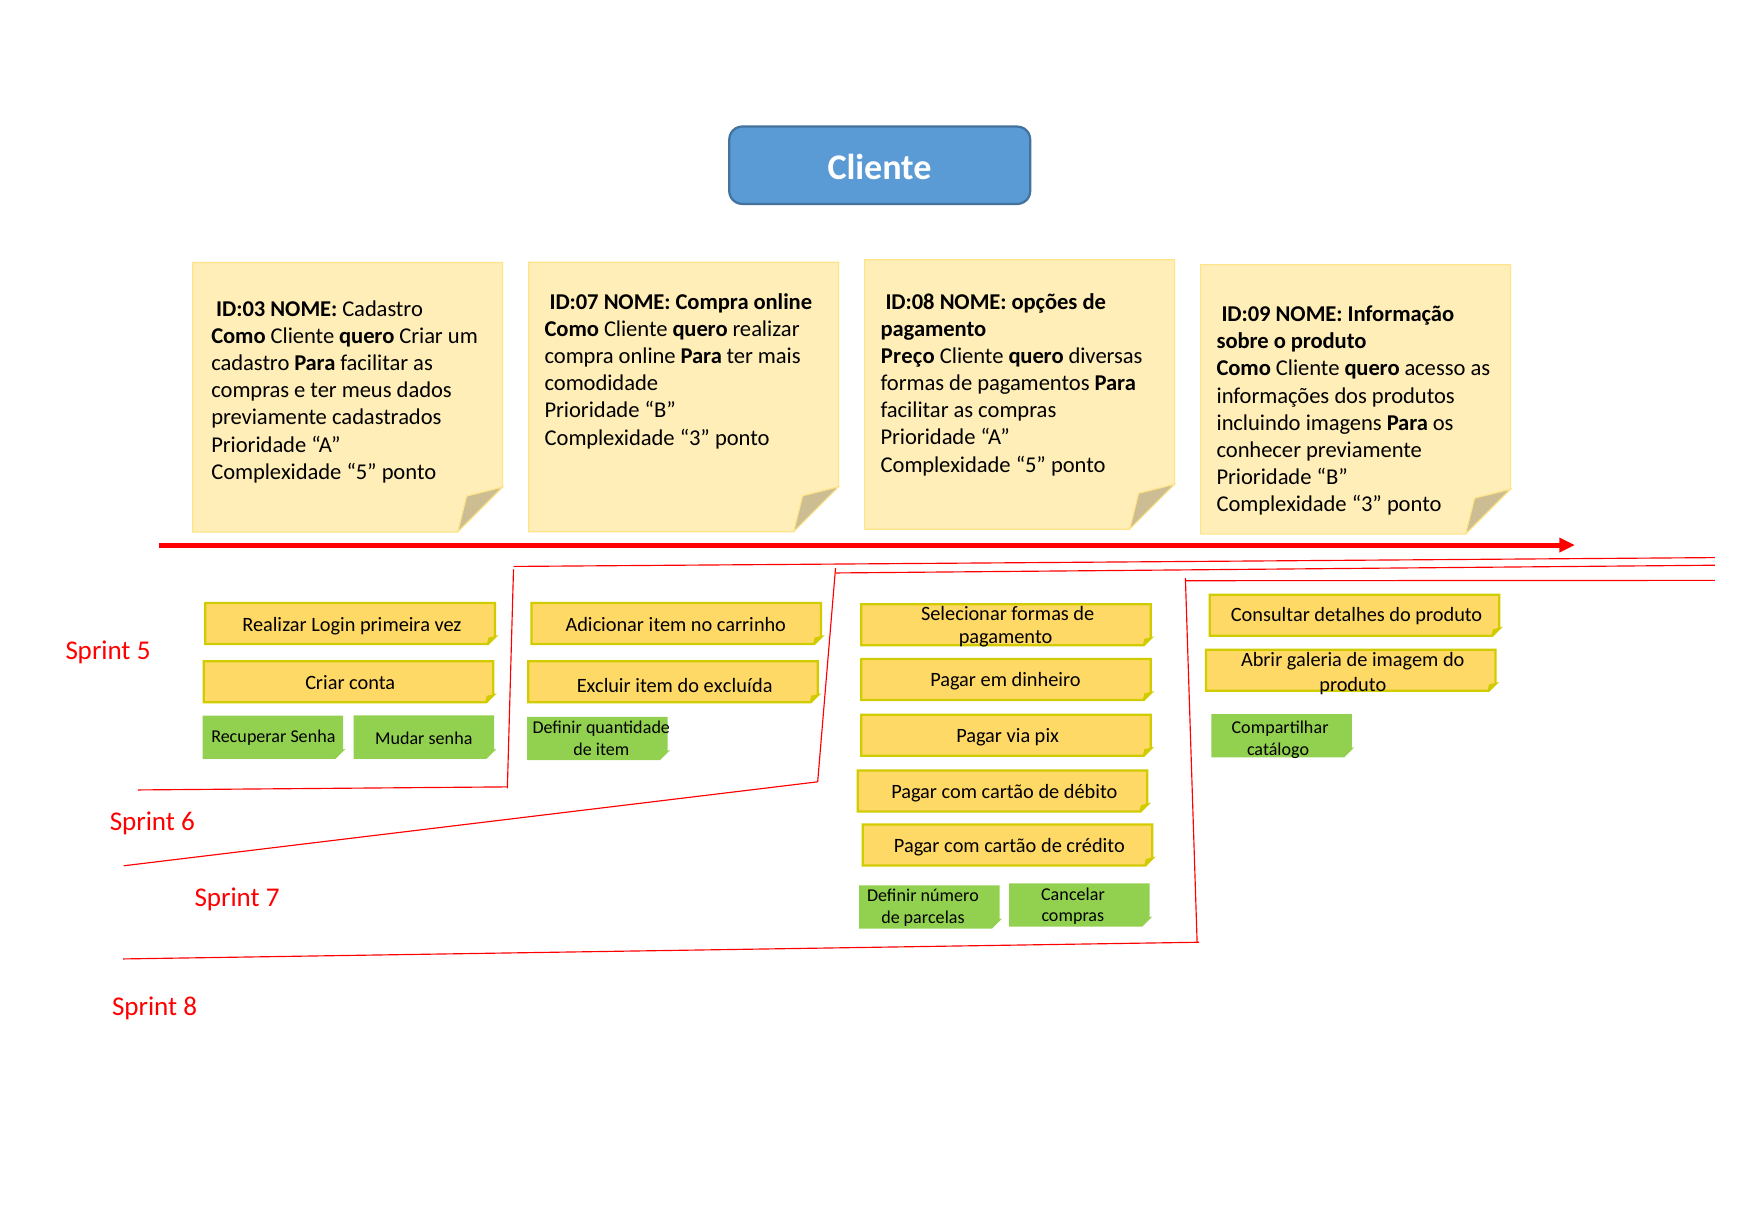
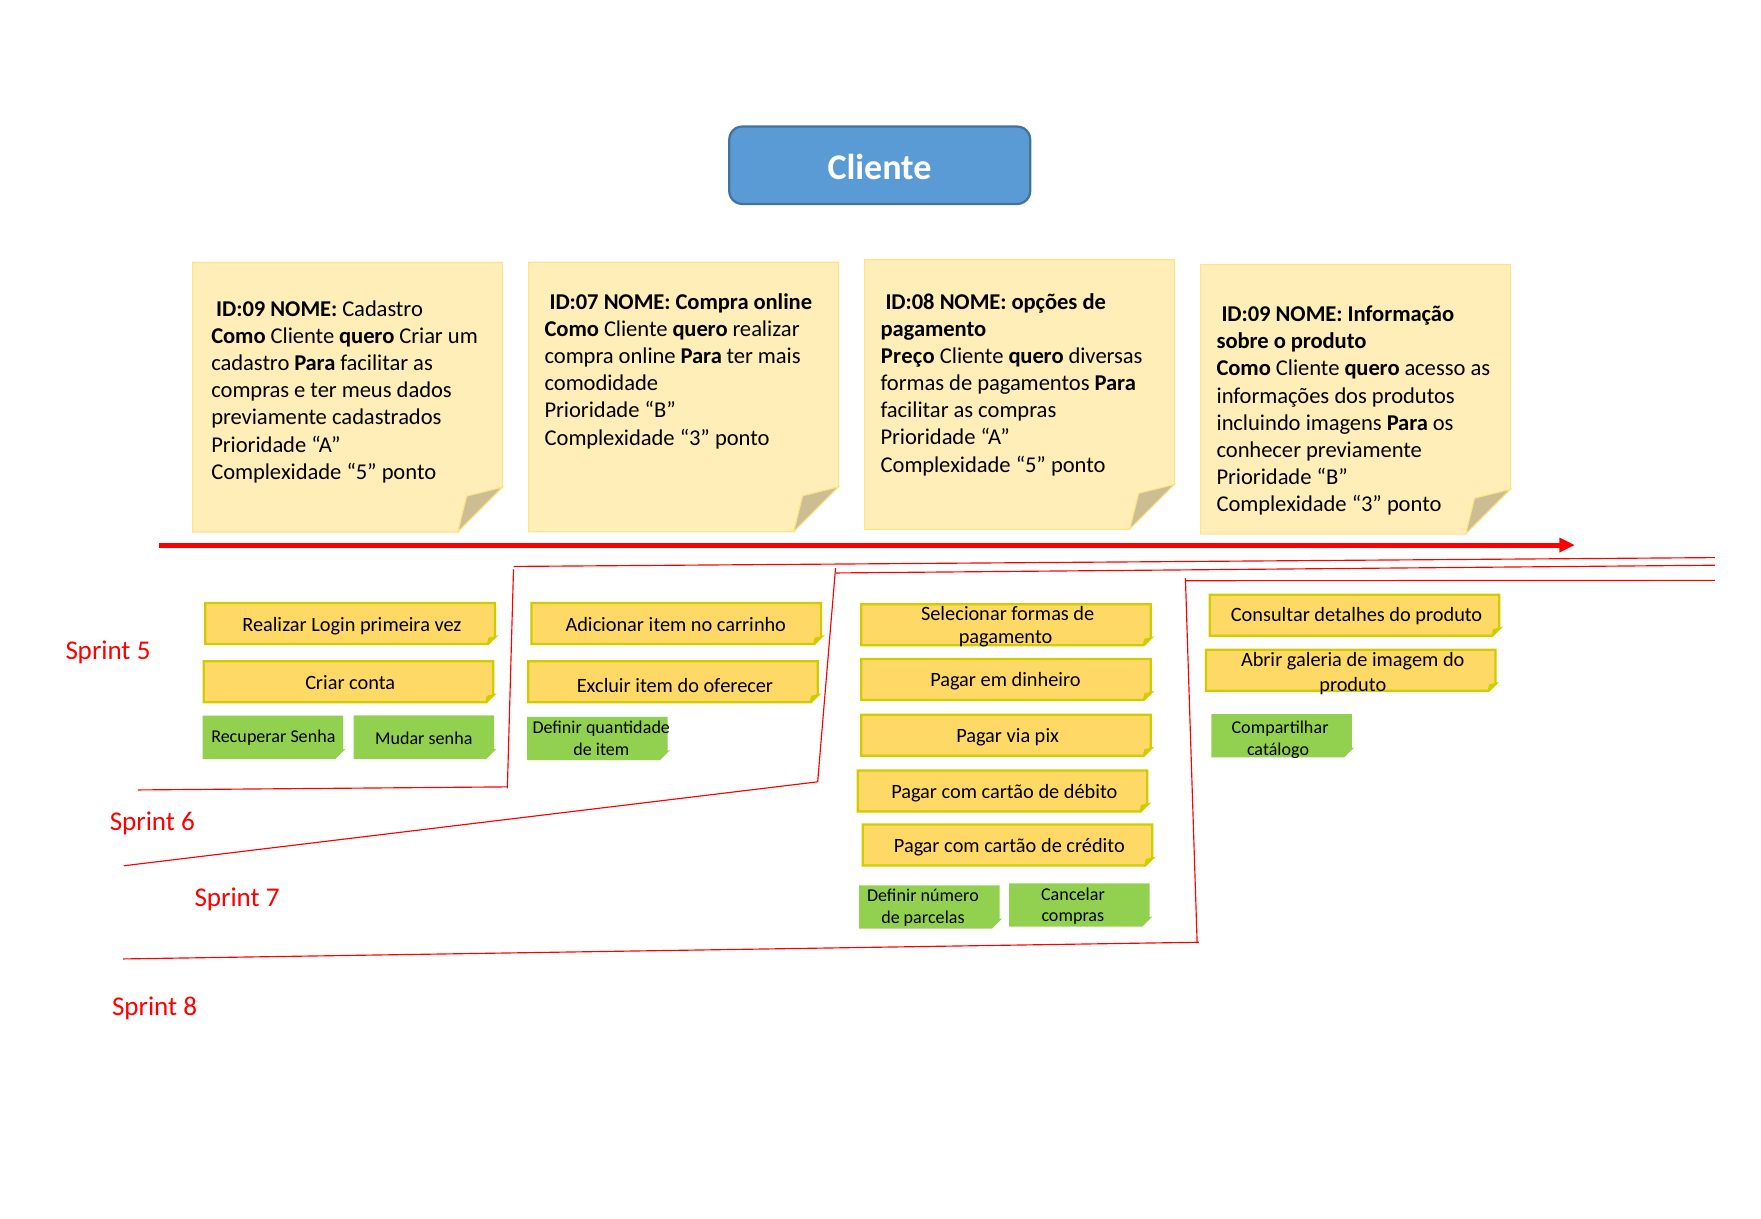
ID:03 at (241, 309): ID:03 -> ID:09
excluída: excluída -> oferecer
